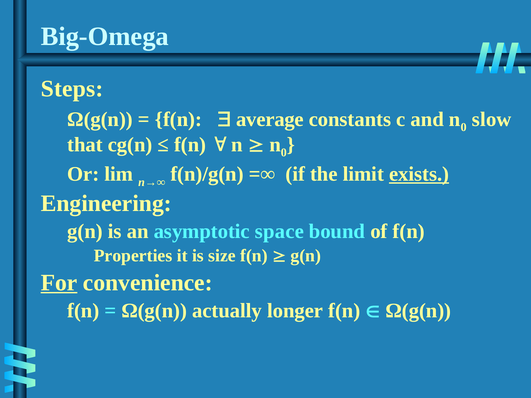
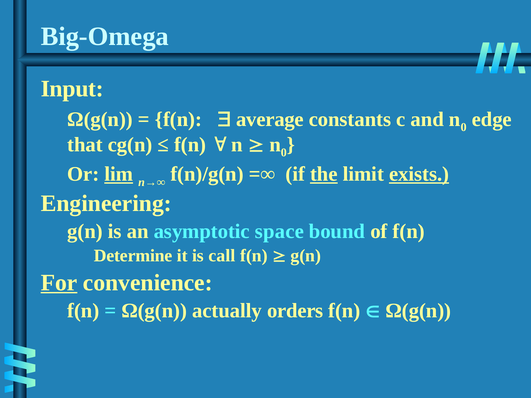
Steps: Steps -> Input
slow: slow -> edge
lim underline: none -> present
the underline: none -> present
Properties: Properties -> Determine
size: size -> call
longer: longer -> orders
